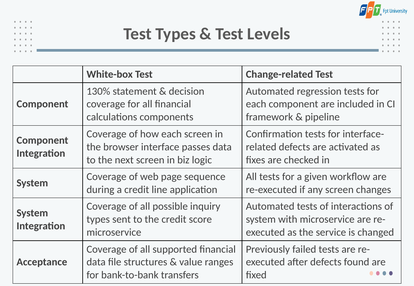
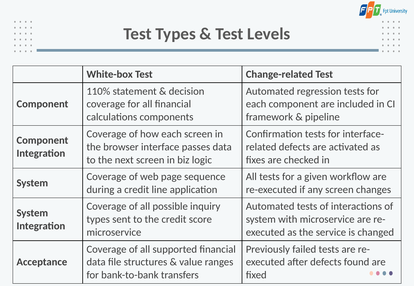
130%: 130% -> 110%
